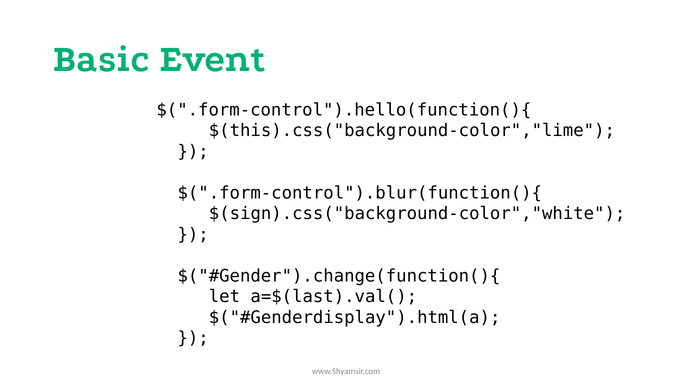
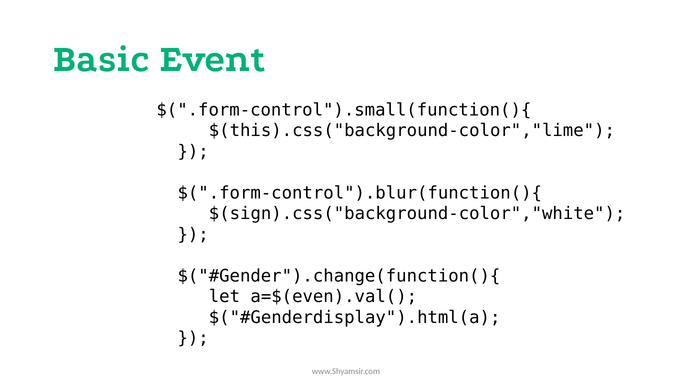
$(".form-control").hello(function(){: $(".form-control").hello(function(){ -> $(".form-control").small(function(){
a=$(last).val(: a=$(last).val( -> a=$(even).val(
